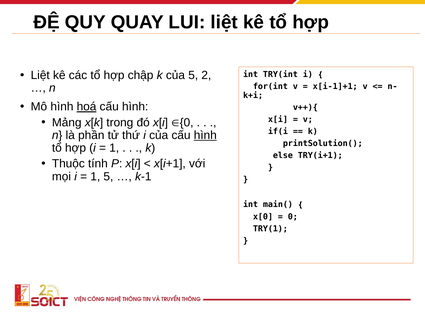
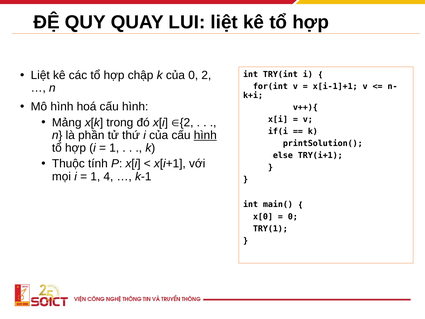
của 5: 5 -> 0
hoá underline: present -> none
0 at (187, 122): 0 -> 2
1 5: 5 -> 4
